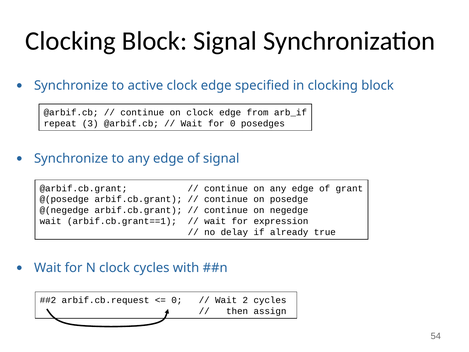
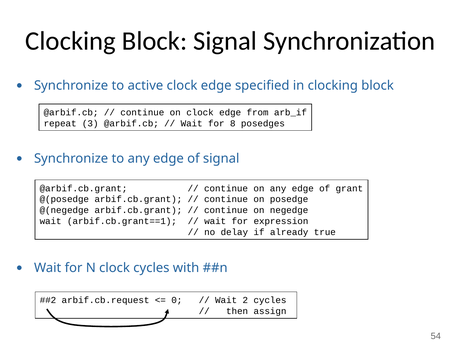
for 0: 0 -> 8
